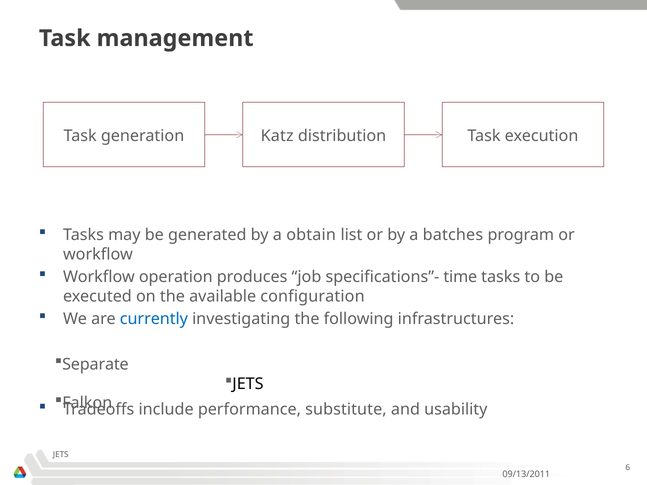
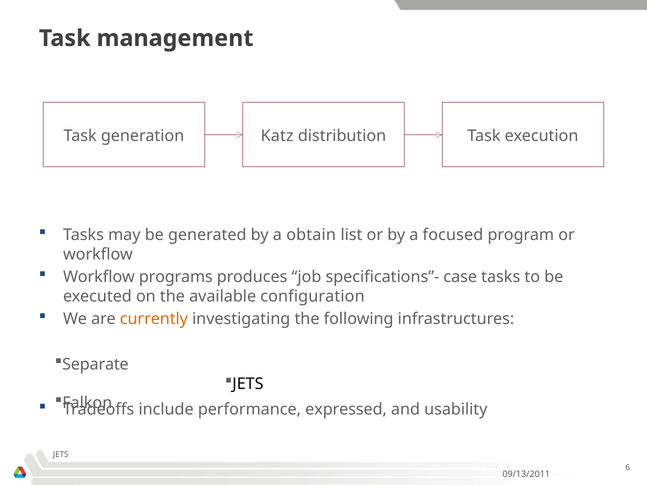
batches: batches -> focused
operation: operation -> programs
time: time -> case
currently colour: blue -> orange
substitute: substitute -> expressed
